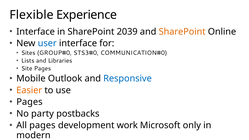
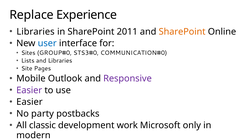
Flexible: Flexible -> Replace
Interface at (36, 32): Interface -> Libraries
2039: 2039 -> 2011
Responsive colour: blue -> purple
Easier at (29, 90) colour: orange -> purple
Pages at (29, 102): Pages -> Easier
All pages: pages -> classic
